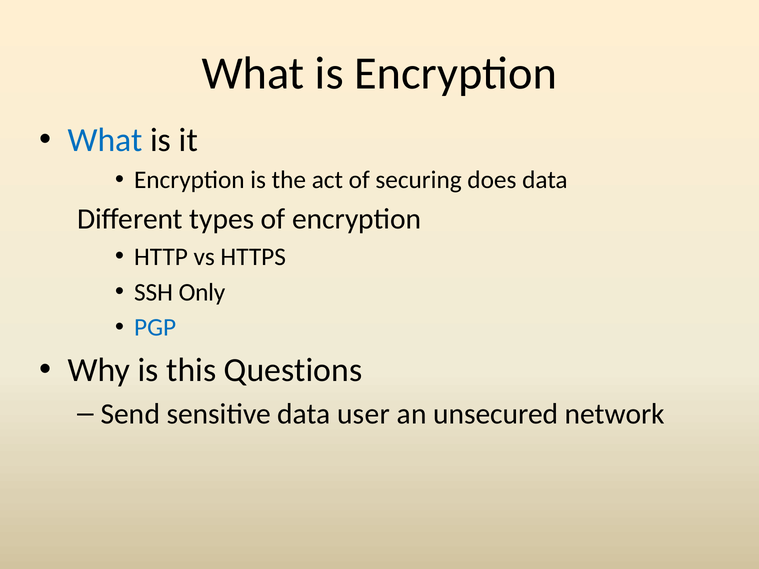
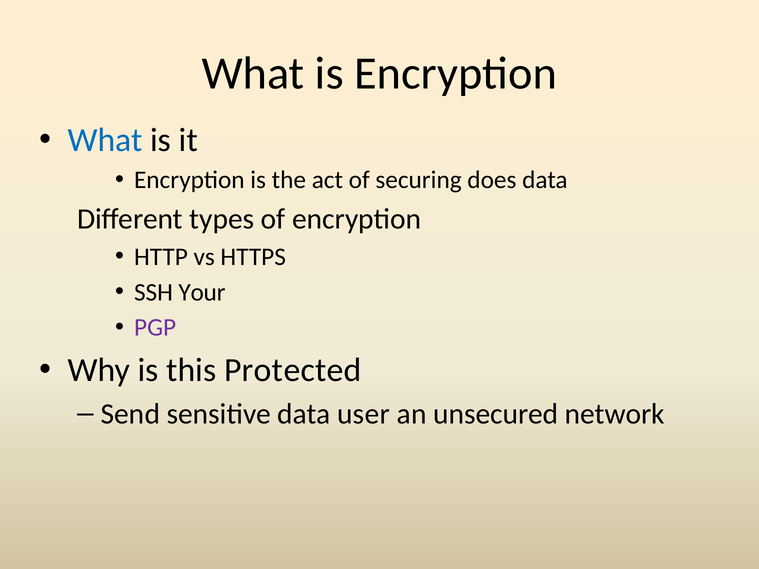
Only: Only -> Your
PGP colour: blue -> purple
Questions: Questions -> Protected
